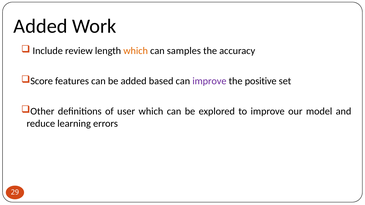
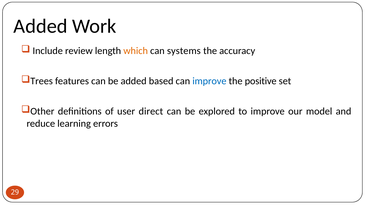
samples: samples -> systems
Score: Score -> Trees
improve at (209, 81) colour: purple -> blue
user which: which -> direct
